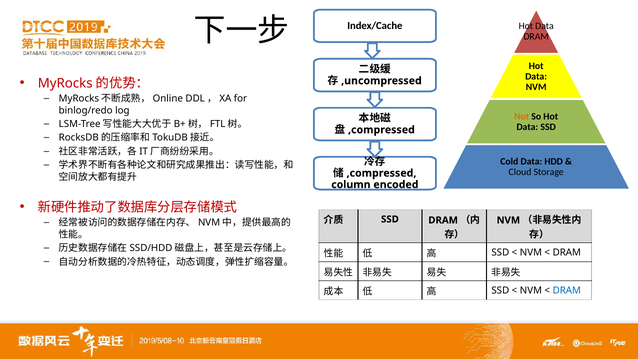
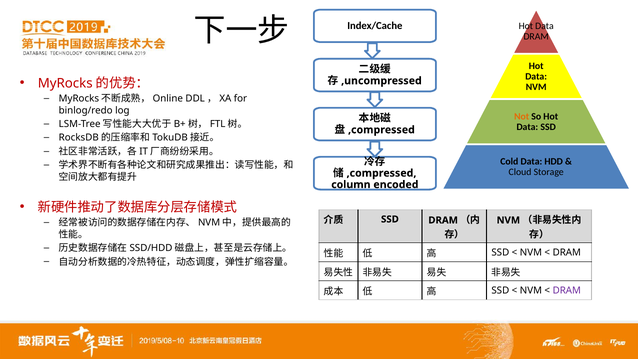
DRAM at (567, 290) colour: blue -> purple
